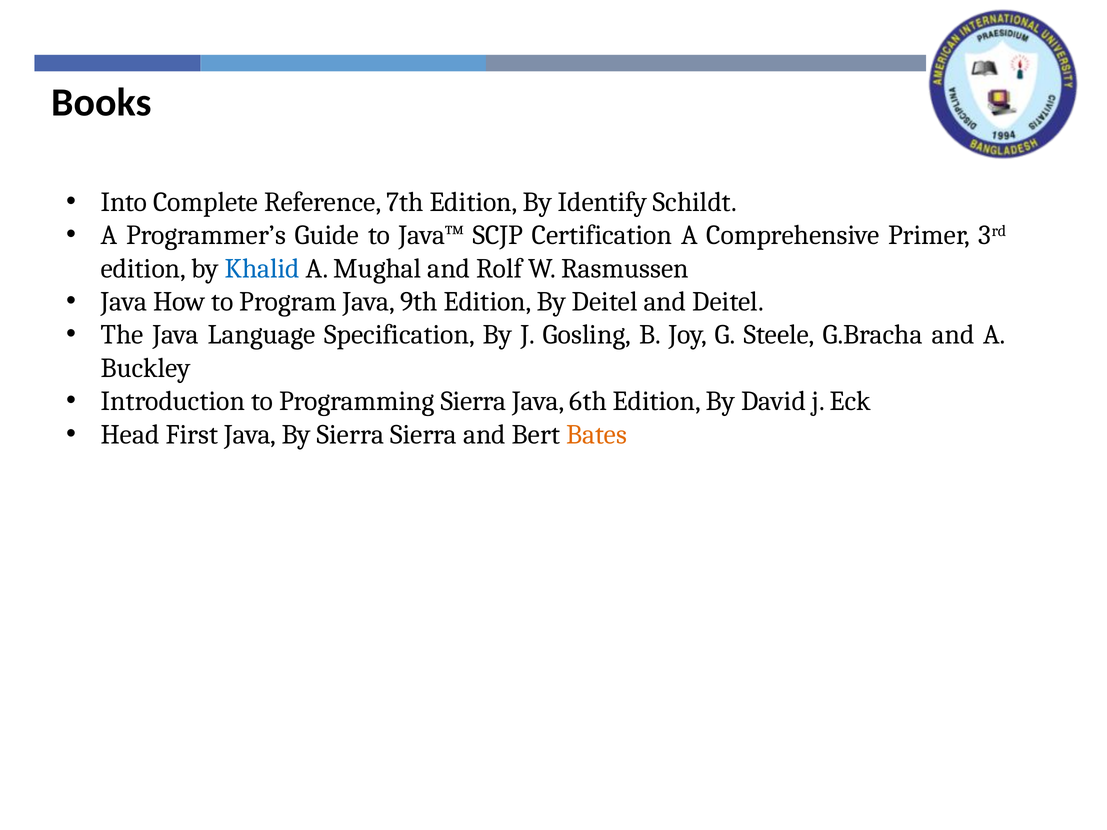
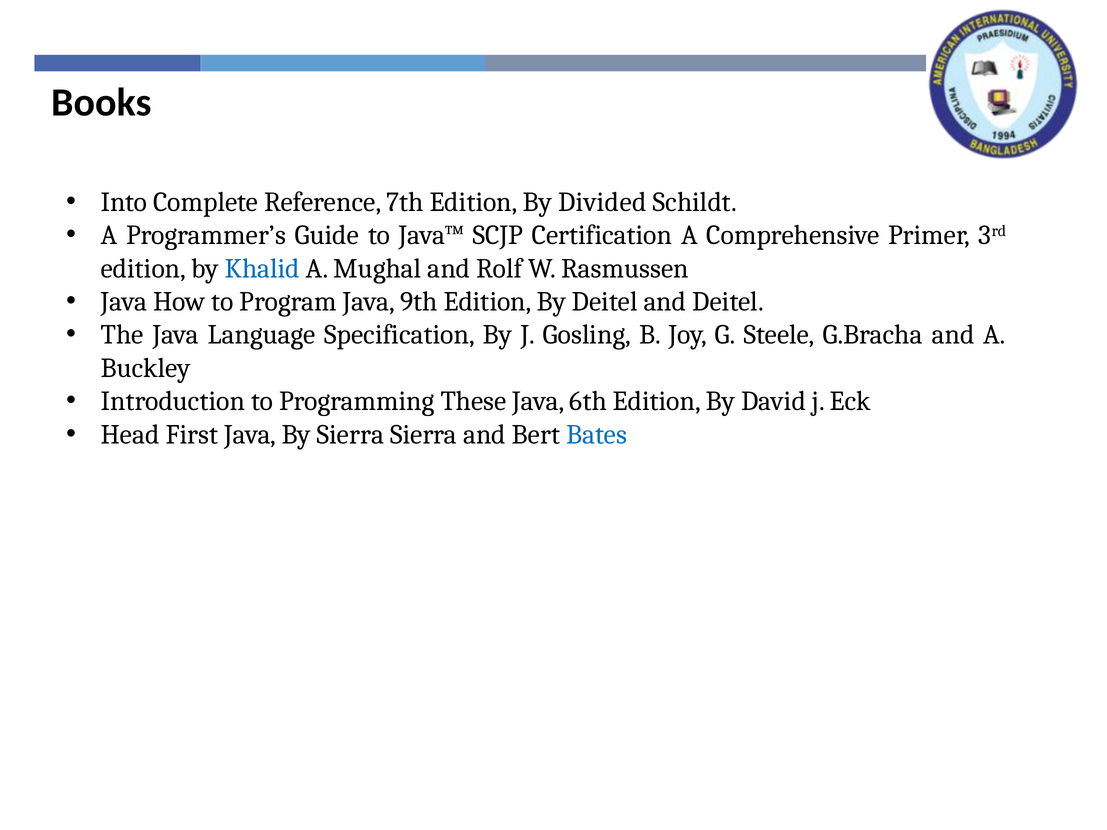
Identify: Identify -> Divided
Programming Sierra: Sierra -> These
Bates colour: orange -> blue
